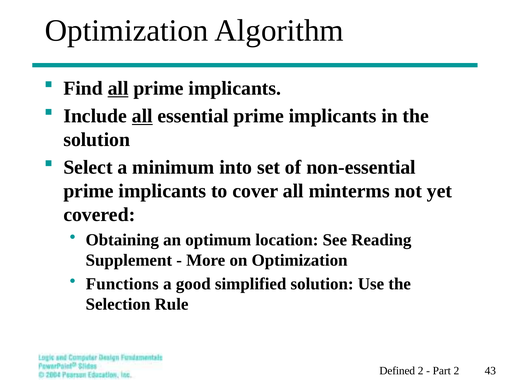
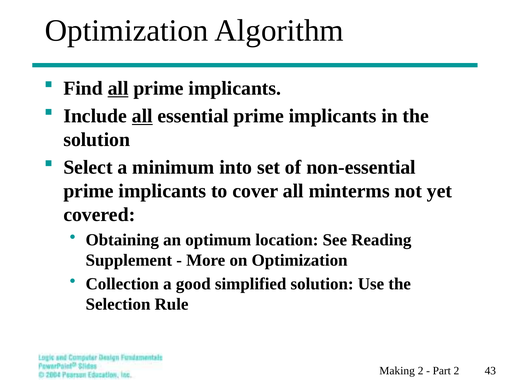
Functions: Functions -> Collection
Defined: Defined -> Making
